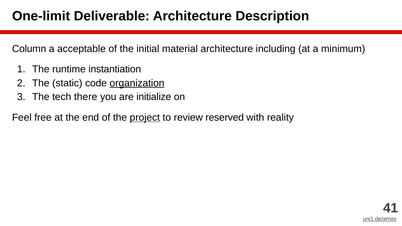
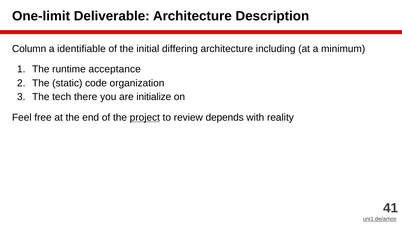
acceptable: acceptable -> identifiable
material: material -> differing
instantiation: instantiation -> acceptance
organization underline: present -> none
reserved: reserved -> depends
